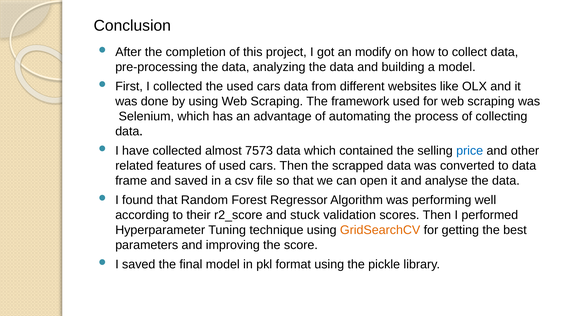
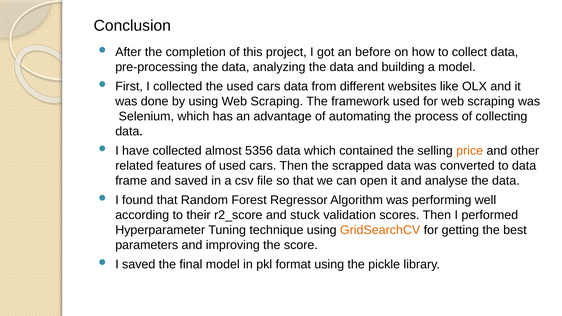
modify: modify -> before
7573: 7573 -> 5356
price colour: blue -> orange
